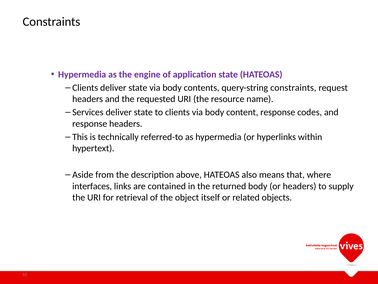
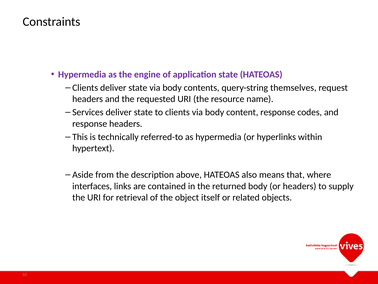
query-string constraints: constraints -> themselves
